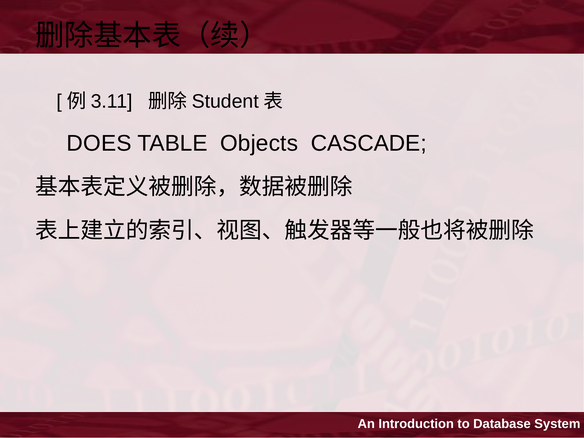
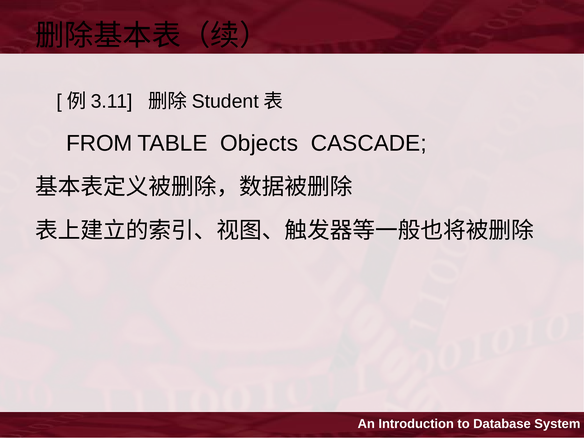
DOES: DOES -> FROM
